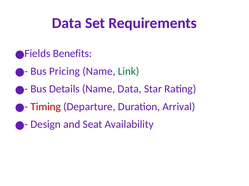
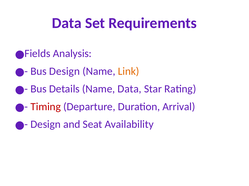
Benefits: Benefits -> Analysis
Bus Pricing: Pricing -> Design
Link colour: green -> orange
